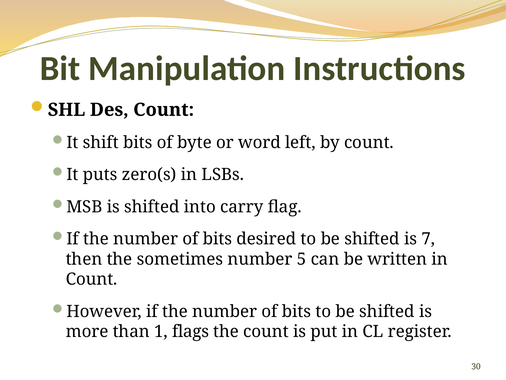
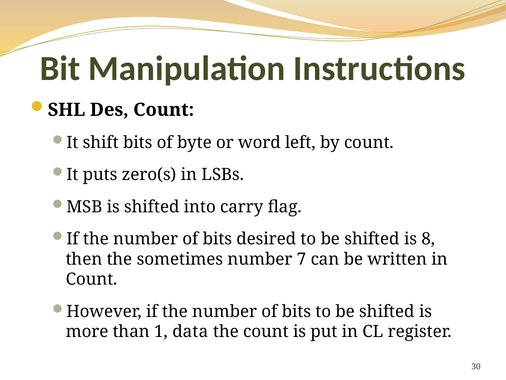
7: 7 -> 8
5: 5 -> 7
flags: flags -> data
